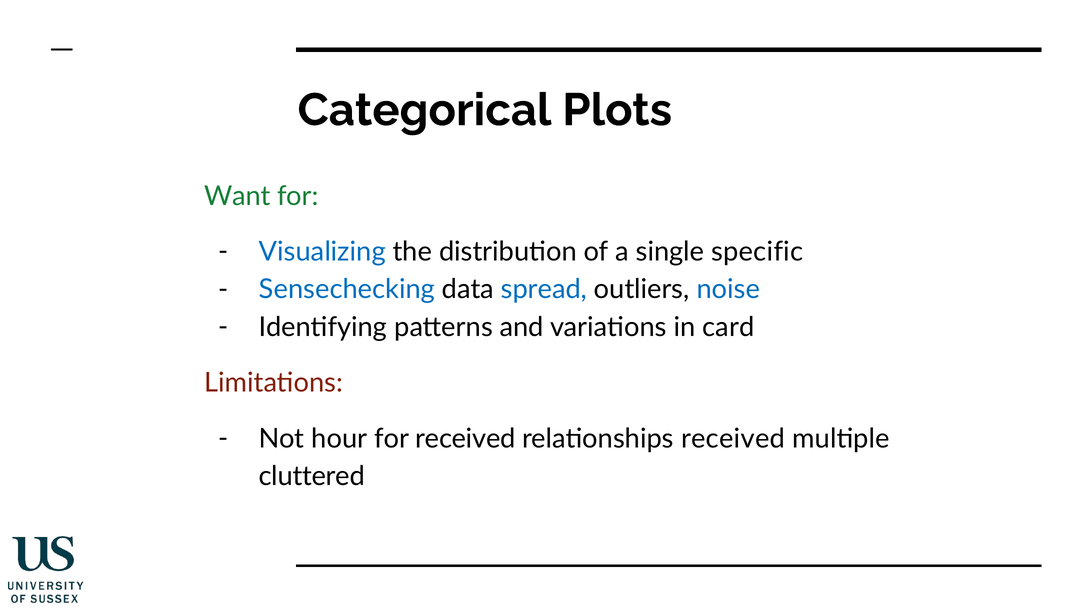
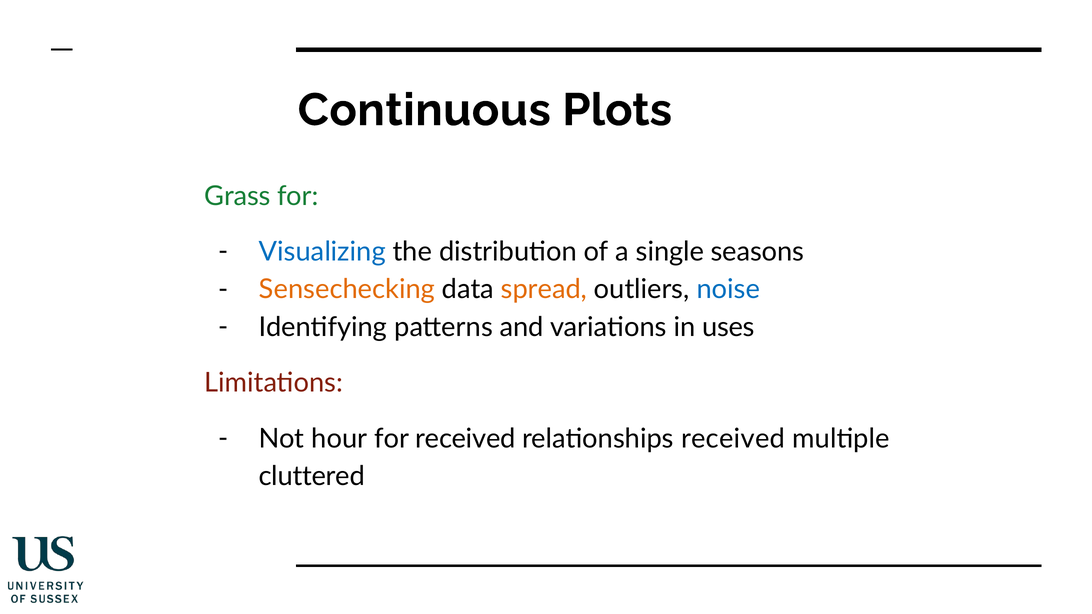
Categorical: Categorical -> Continuous
Want: Want -> Grass
specific: specific -> seasons
Sensechecking colour: blue -> orange
spread colour: blue -> orange
card: card -> uses
